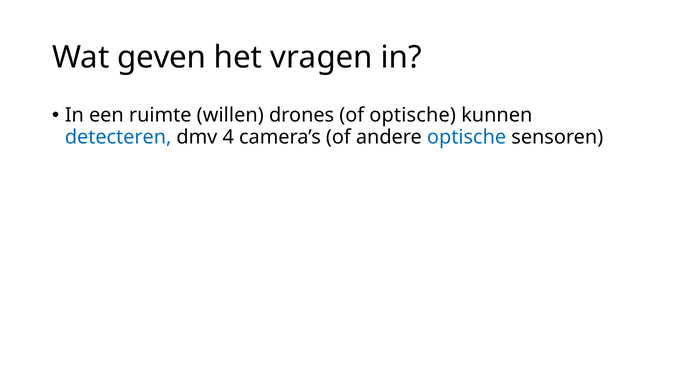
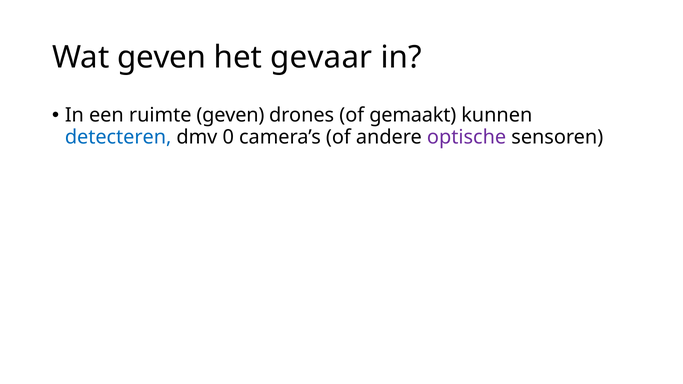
vragen: vragen -> gevaar
ruimte willen: willen -> geven
of optische: optische -> gemaakt
4: 4 -> 0
optische at (467, 137) colour: blue -> purple
